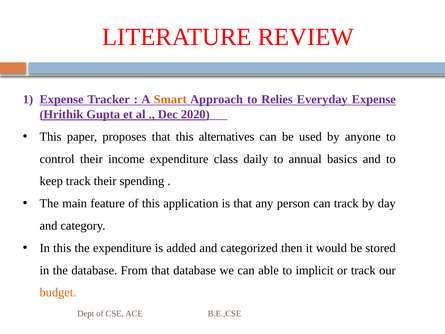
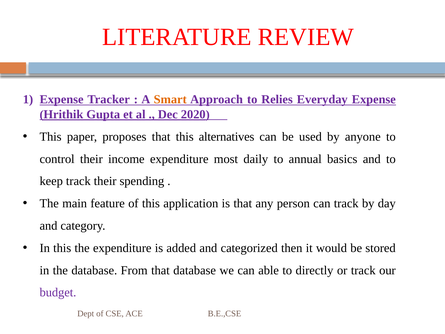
class: class -> most
implicit: implicit -> directly
budget colour: orange -> purple
